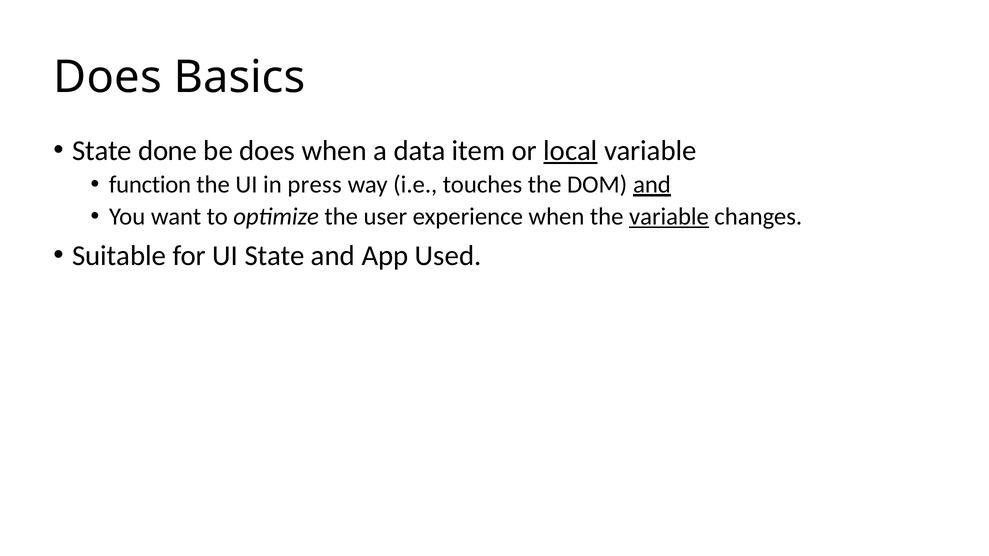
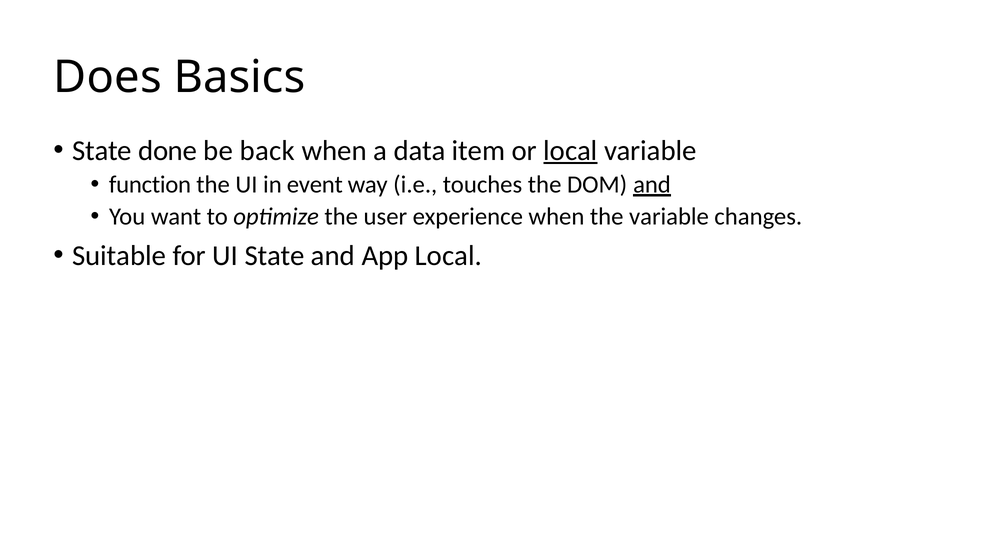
be does: does -> back
press: press -> event
variable at (669, 217) underline: present -> none
App Used: Used -> Local
